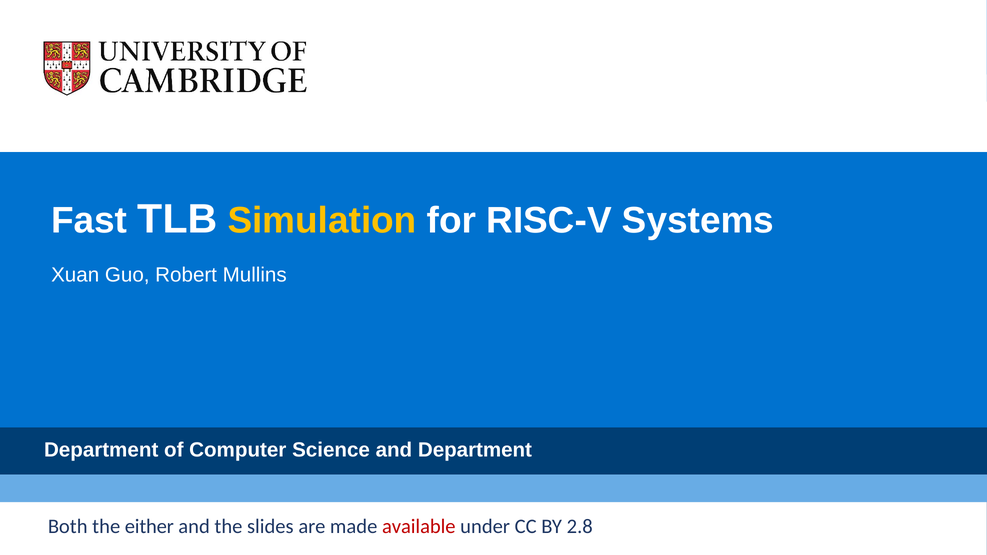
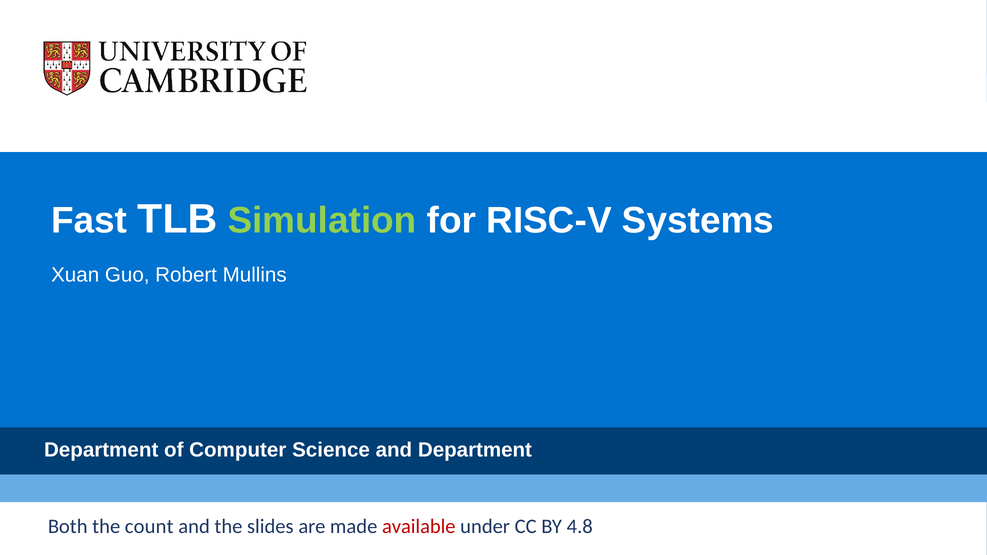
Simulation colour: yellow -> light green
either: either -> count
2.8: 2.8 -> 4.8
